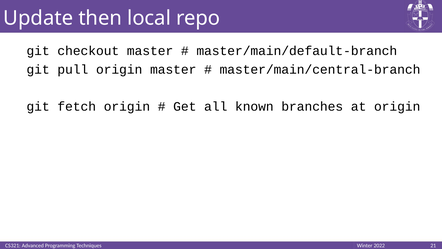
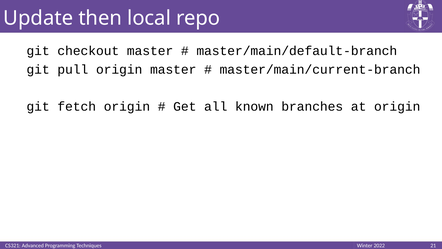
master/main/central-branch: master/main/central-branch -> master/main/current-branch
